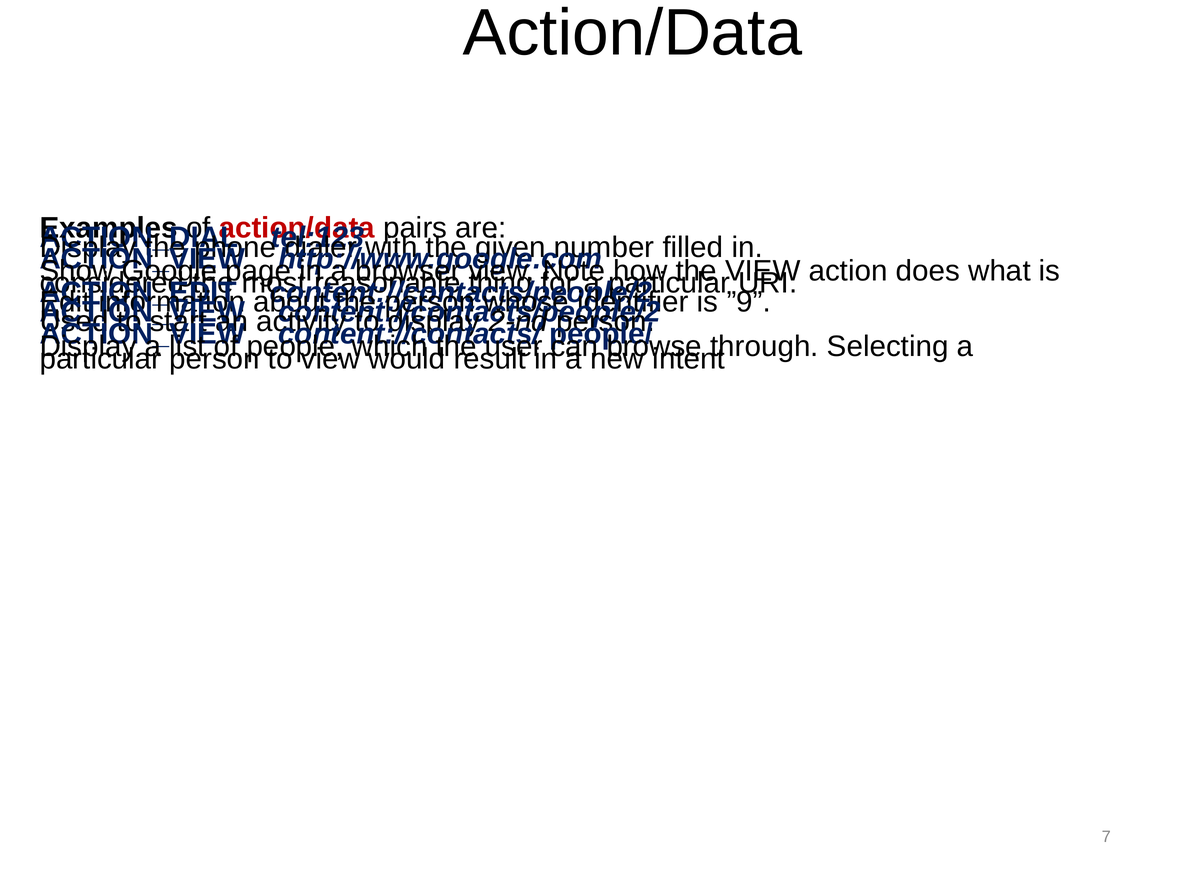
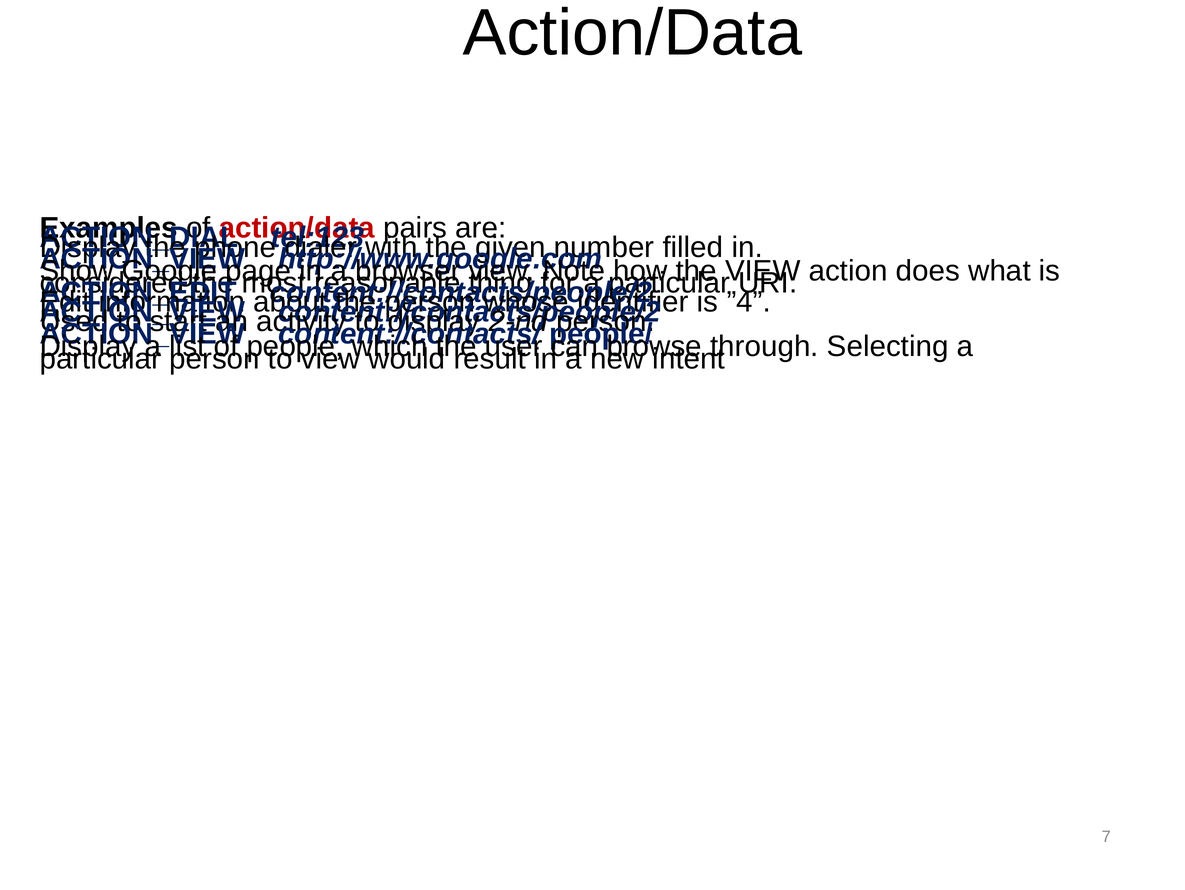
”9: ”9 -> ”4
